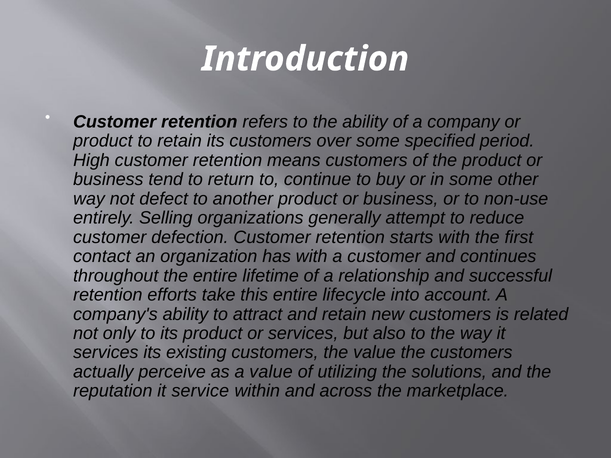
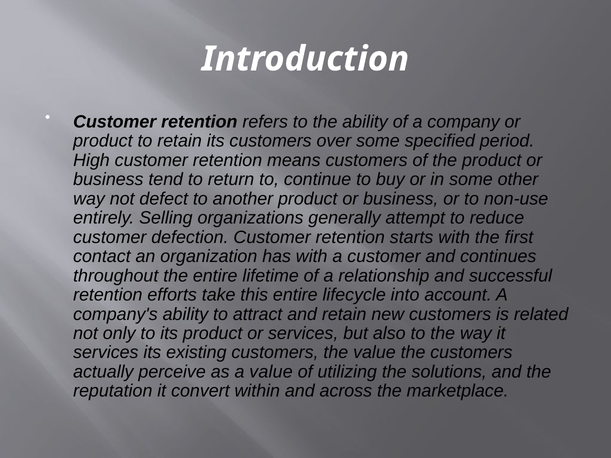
service: service -> convert
